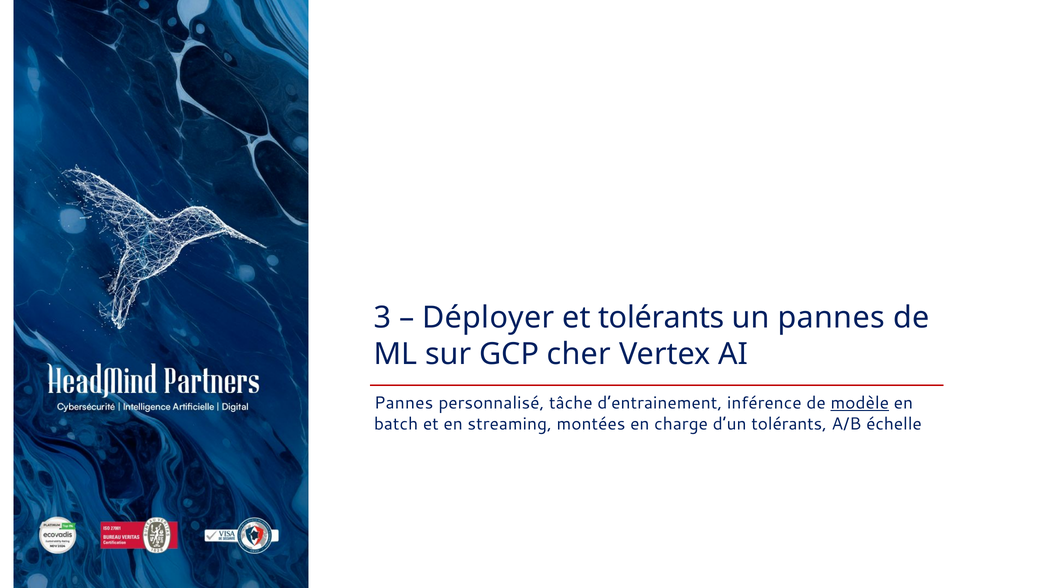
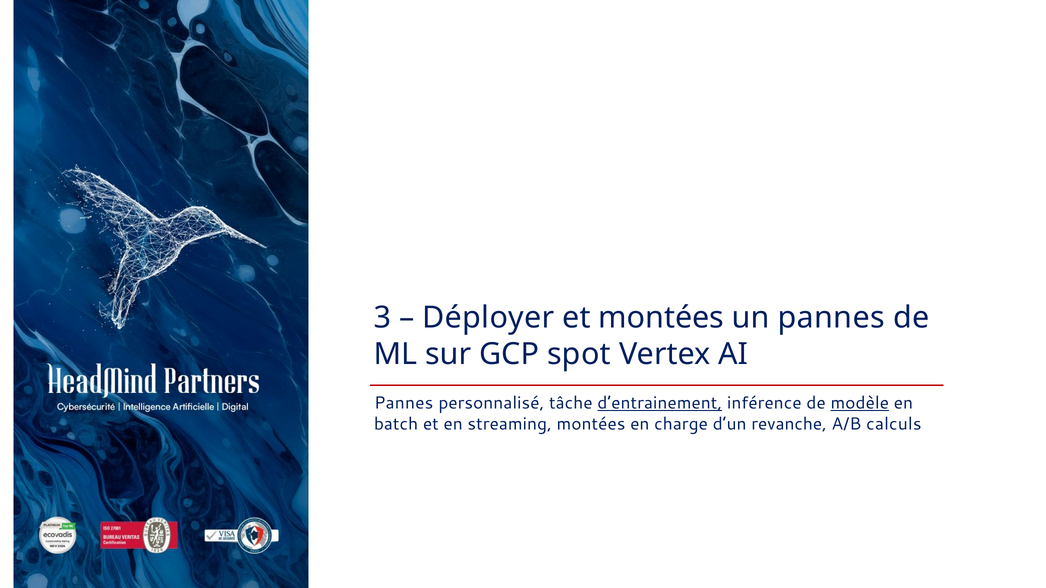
et tolérants: tolérants -> montées
cher: cher -> spot
d’entrainement underline: none -> present
d’un tolérants: tolérants -> revanche
échelle: échelle -> calculs
